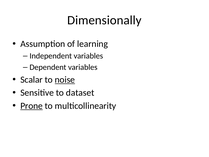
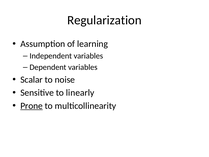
Dimensionally: Dimensionally -> Regularization
noise underline: present -> none
dataset: dataset -> linearly
